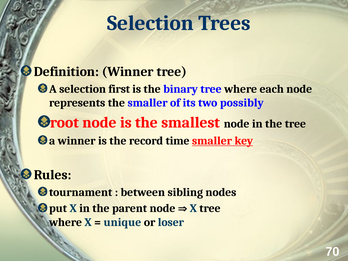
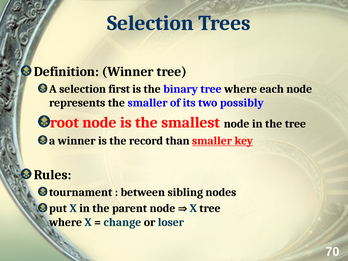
time: time -> than
unique: unique -> change
